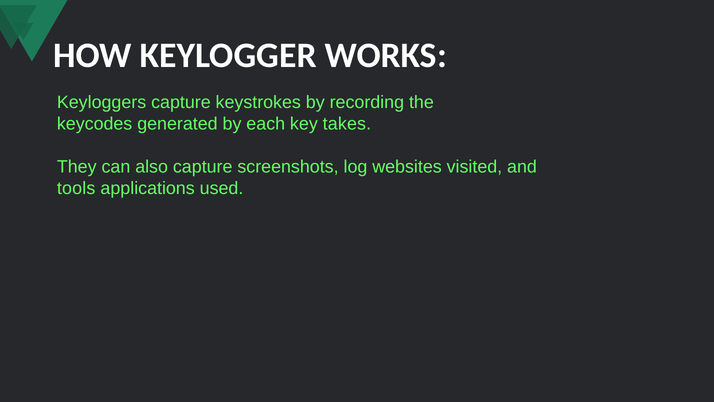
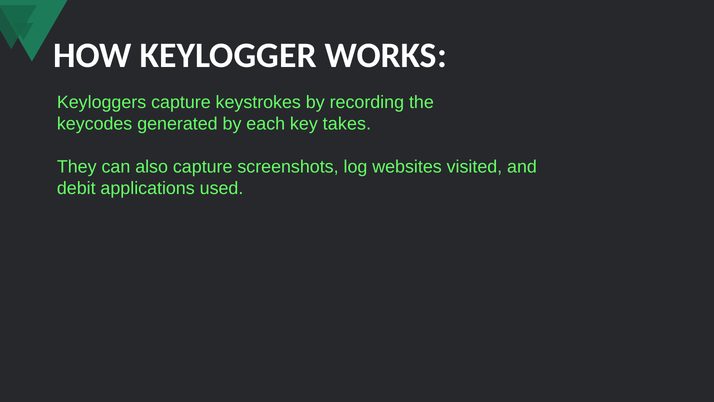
tools: tools -> debit
